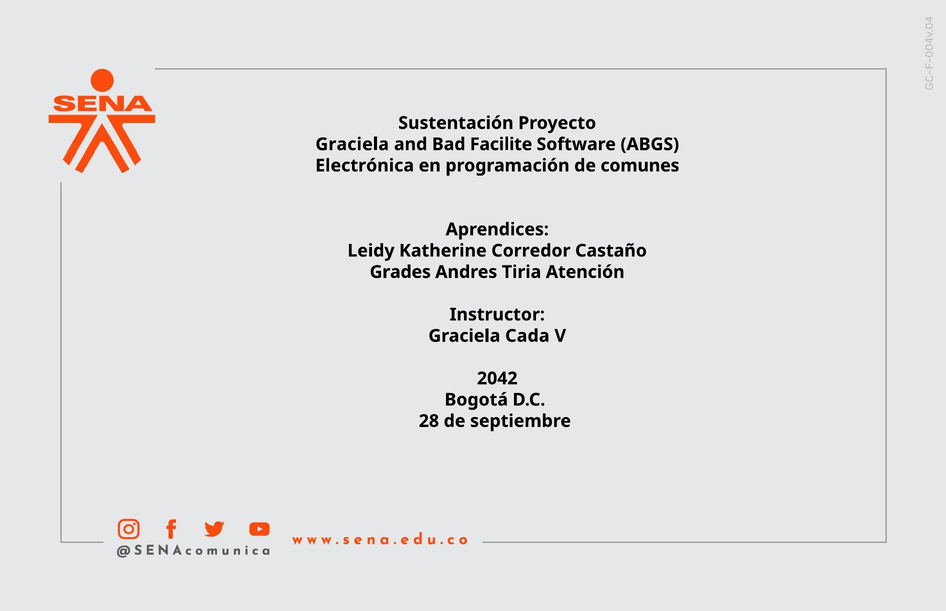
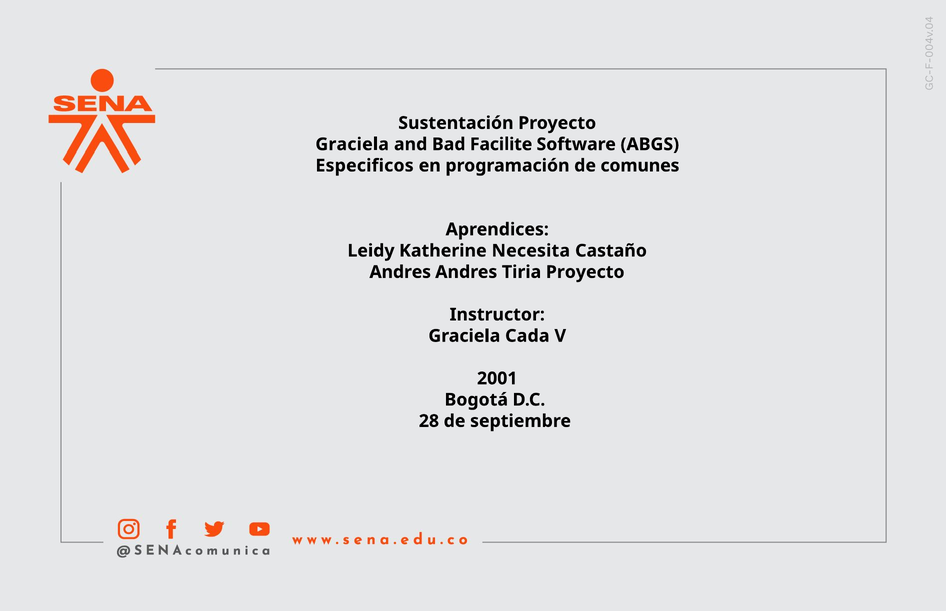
Electrónica: Electrónica -> Especificos
Corredor: Corredor -> Necesita
Grades at (400, 272): Grades -> Andres
Tiria Atención: Atención -> Proyecto
2042: 2042 -> 2001
